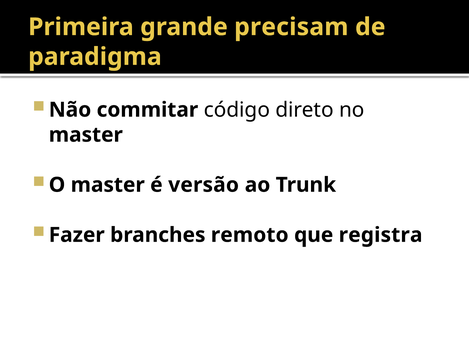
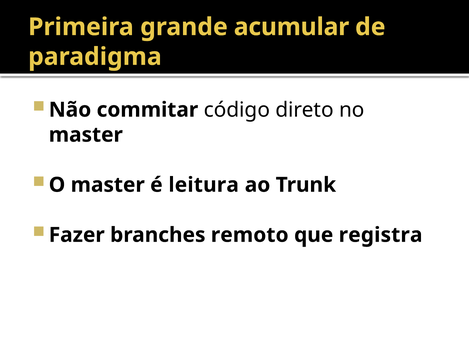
precisam: precisam -> acumular
versão: versão -> leitura
